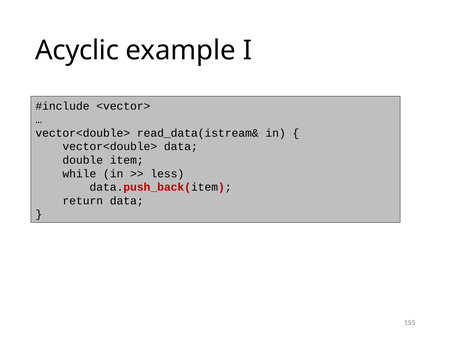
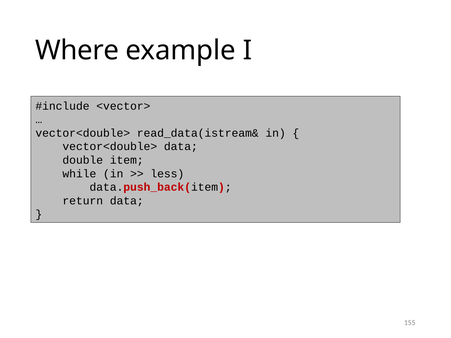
Acyclic: Acyclic -> Where
